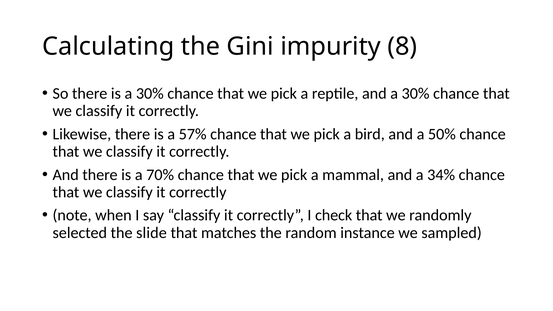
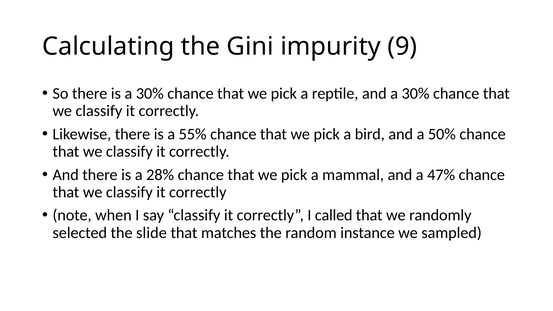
8: 8 -> 9
57%: 57% -> 55%
70%: 70% -> 28%
34%: 34% -> 47%
check: check -> called
